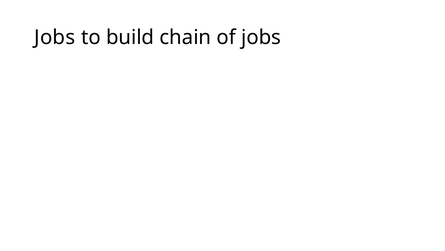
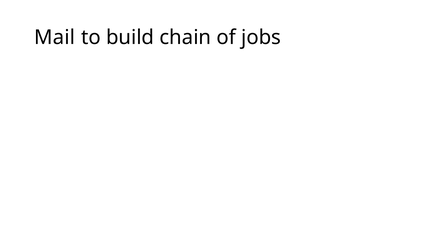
Jobs at (55, 37): Jobs -> Mail
